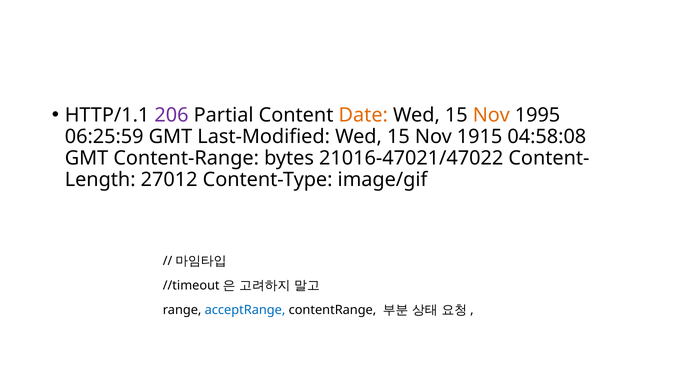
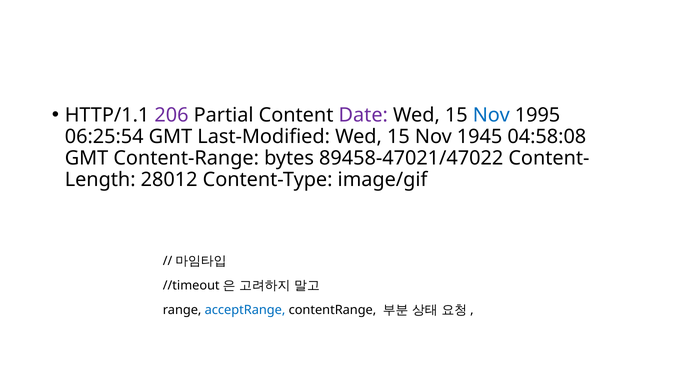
Date colour: orange -> purple
Nov at (491, 115) colour: orange -> blue
06:25:59: 06:25:59 -> 06:25:54
1915: 1915 -> 1945
21016-47021/47022: 21016-47021/47022 -> 89458-47021/47022
27012: 27012 -> 28012
